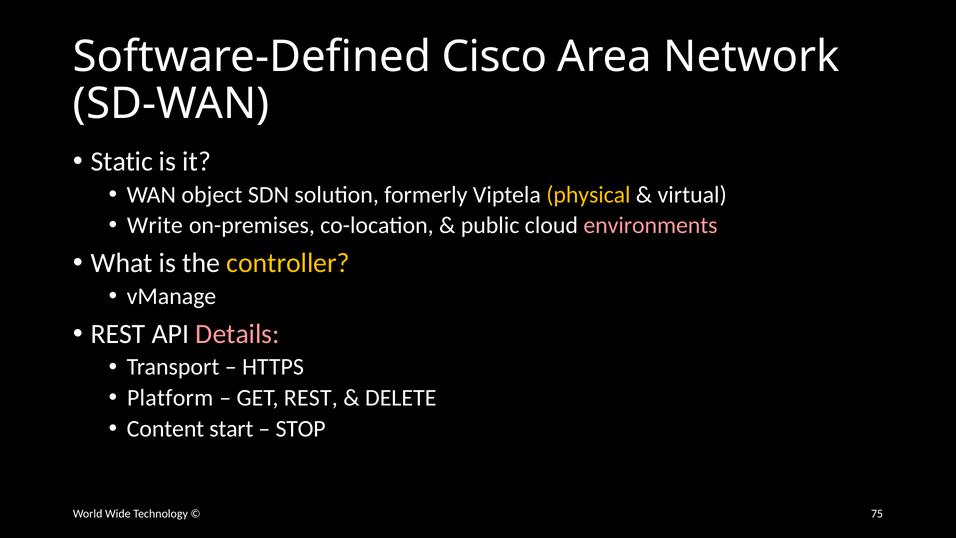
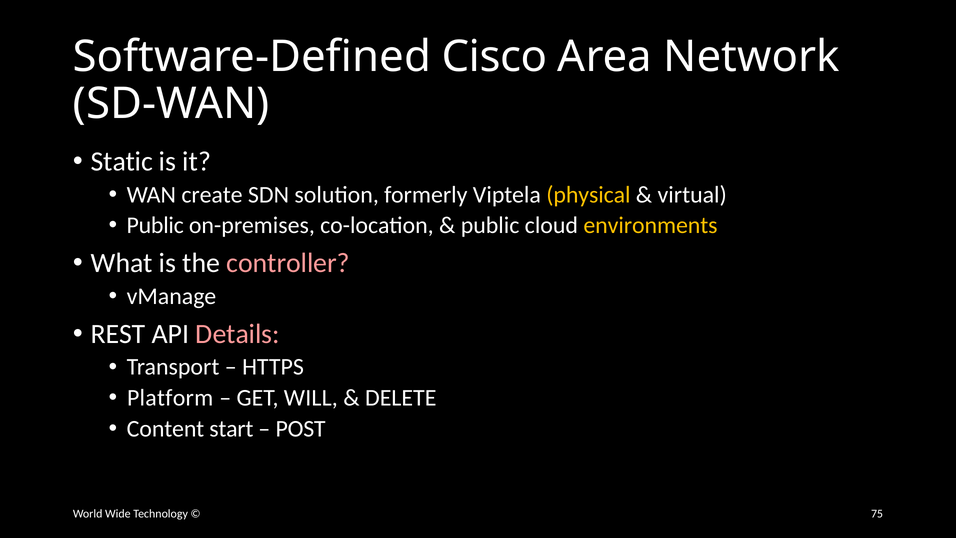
object: object -> create
Write at (155, 225): Write -> Public
environments colour: pink -> yellow
controller colour: yellow -> pink
GET REST: REST -> WILL
STOP: STOP -> POST
